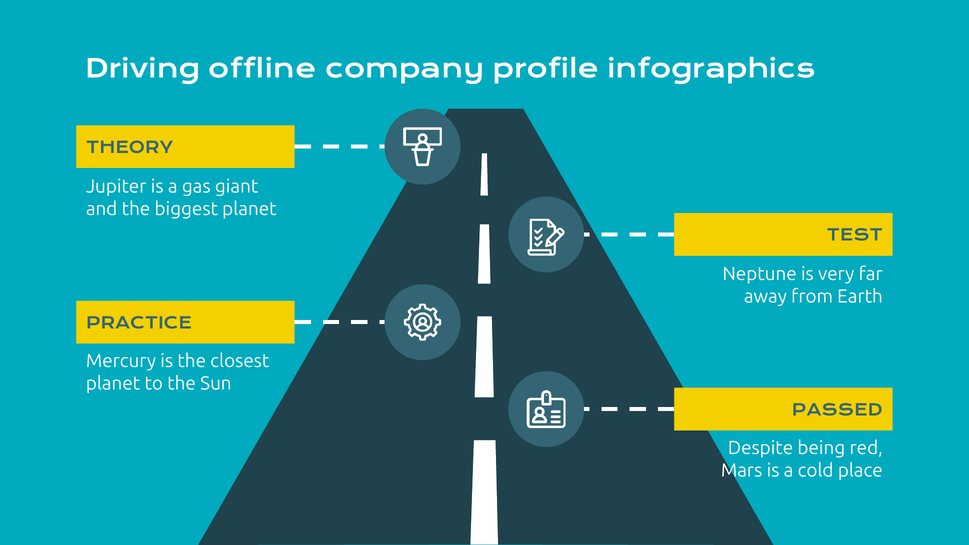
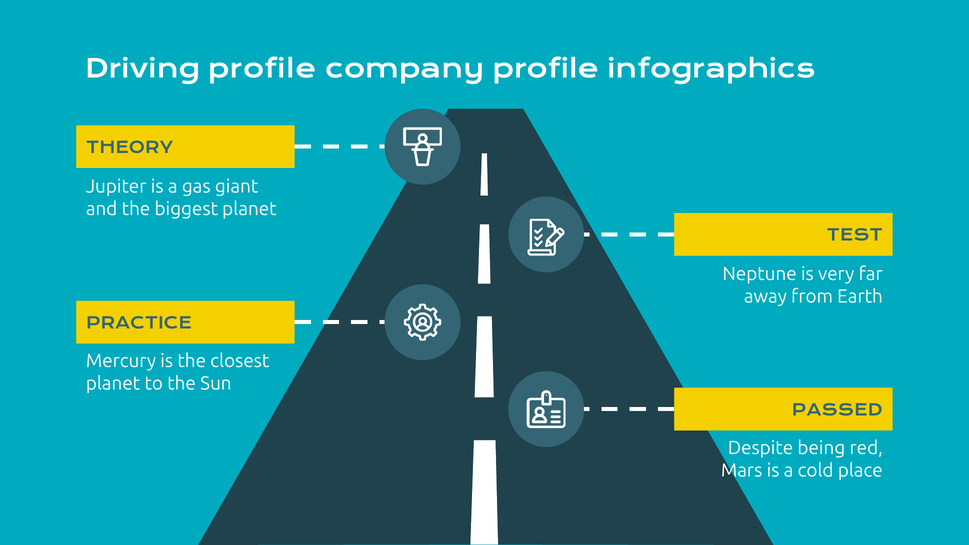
Driving offline: offline -> profile
